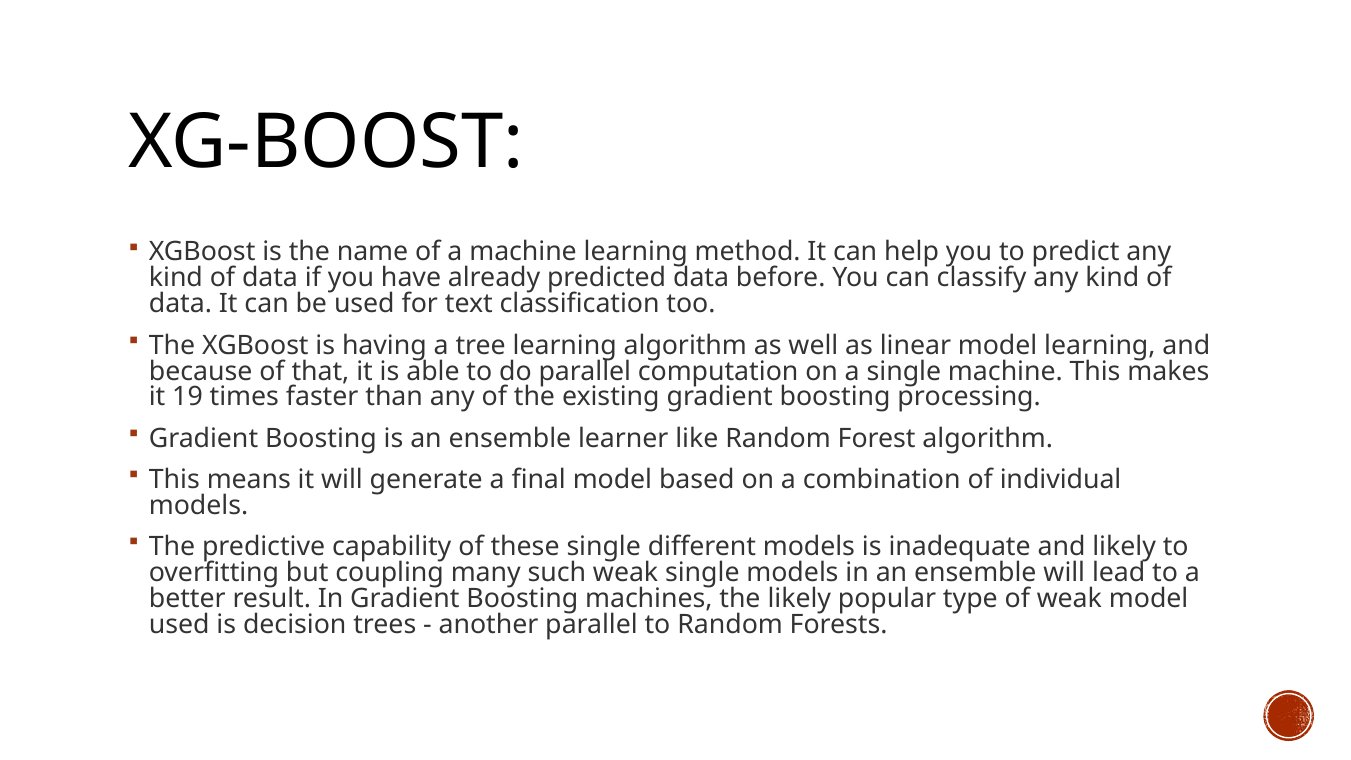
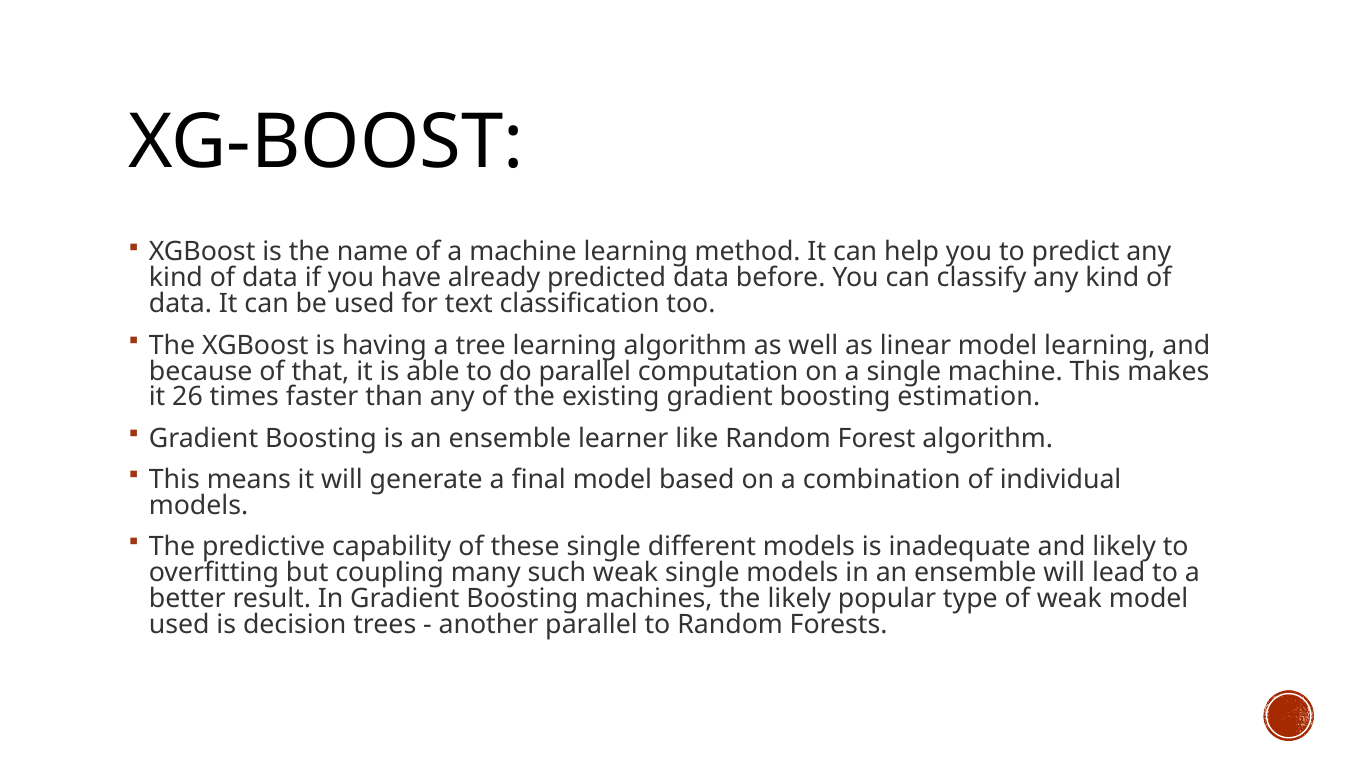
19: 19 -> 26
processing: processing -> estimation
